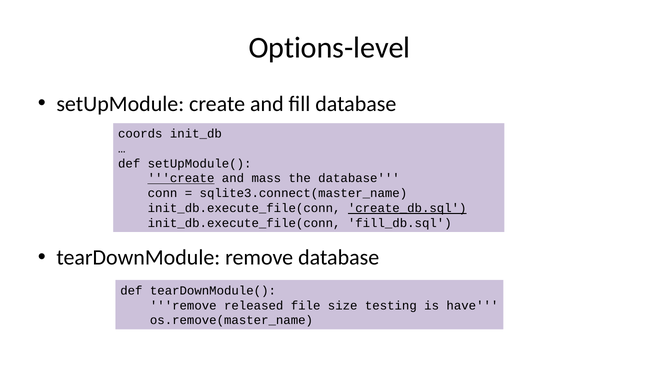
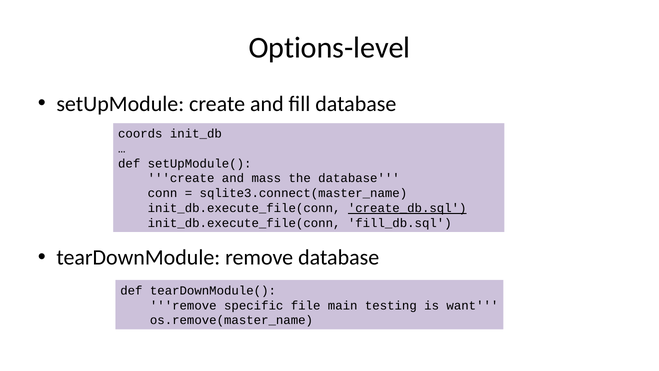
create at (181, 178) underline: present -> none
released: released -> specific
size: size -> main
have: have -> want
